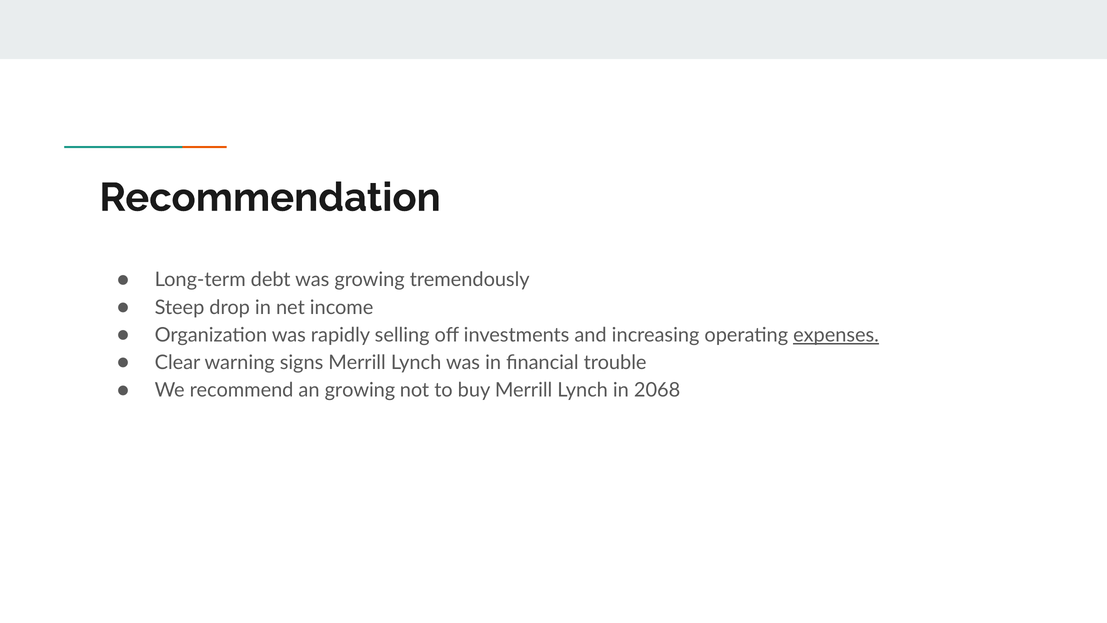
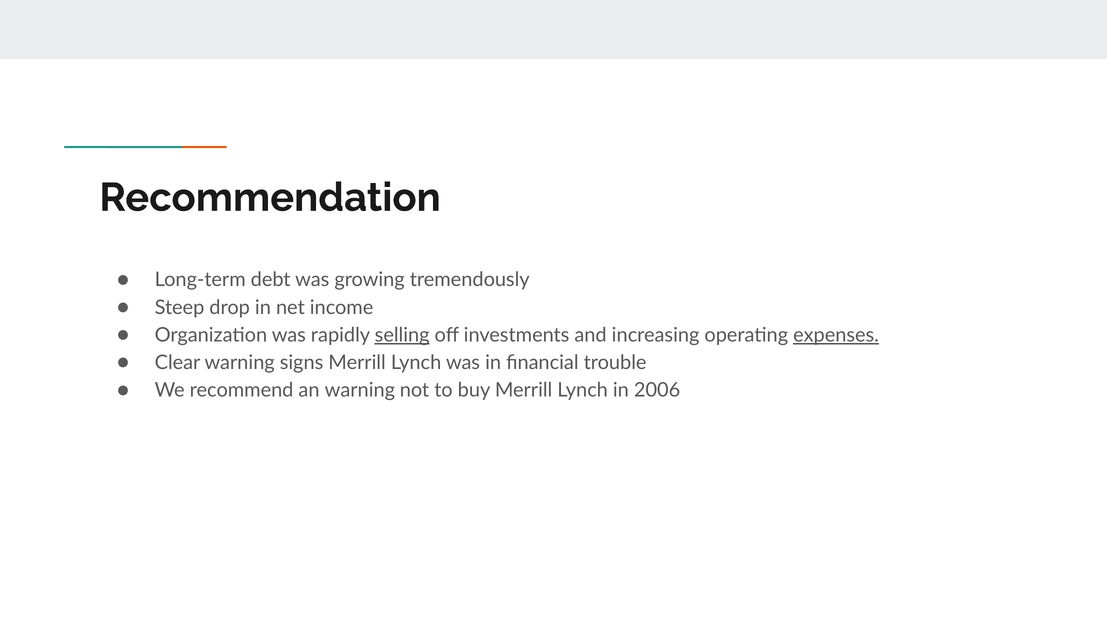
selling underline: none -> present
an growing: growing -> warning
2068: 2068 -> 2006
